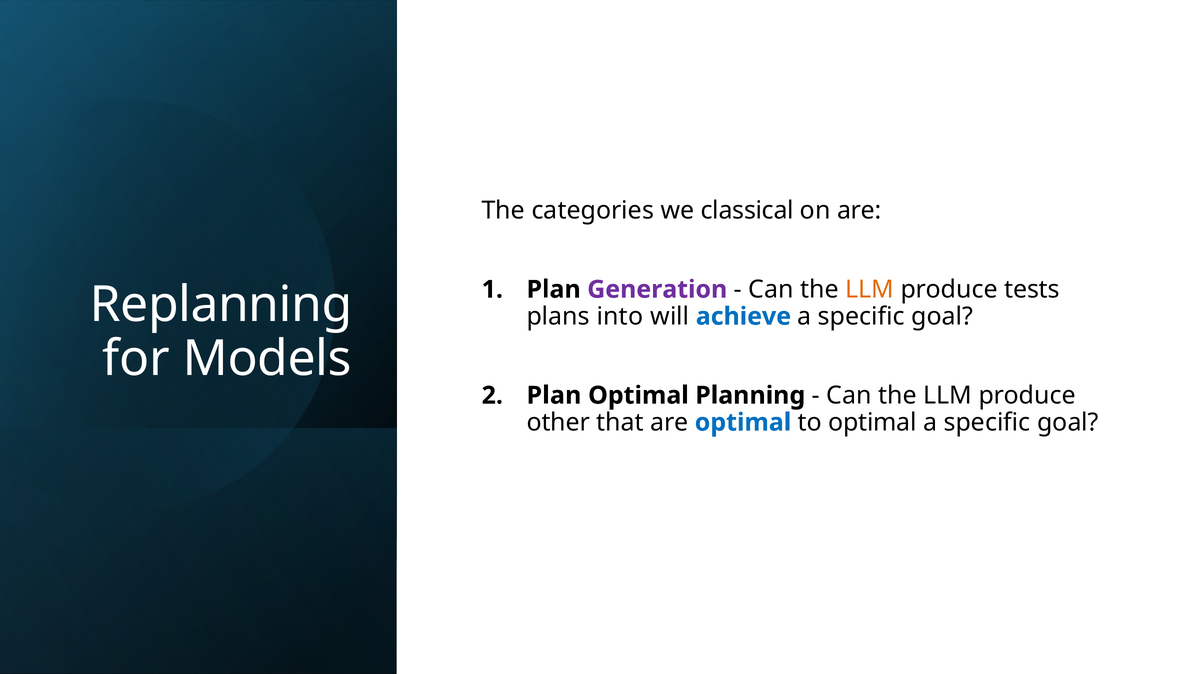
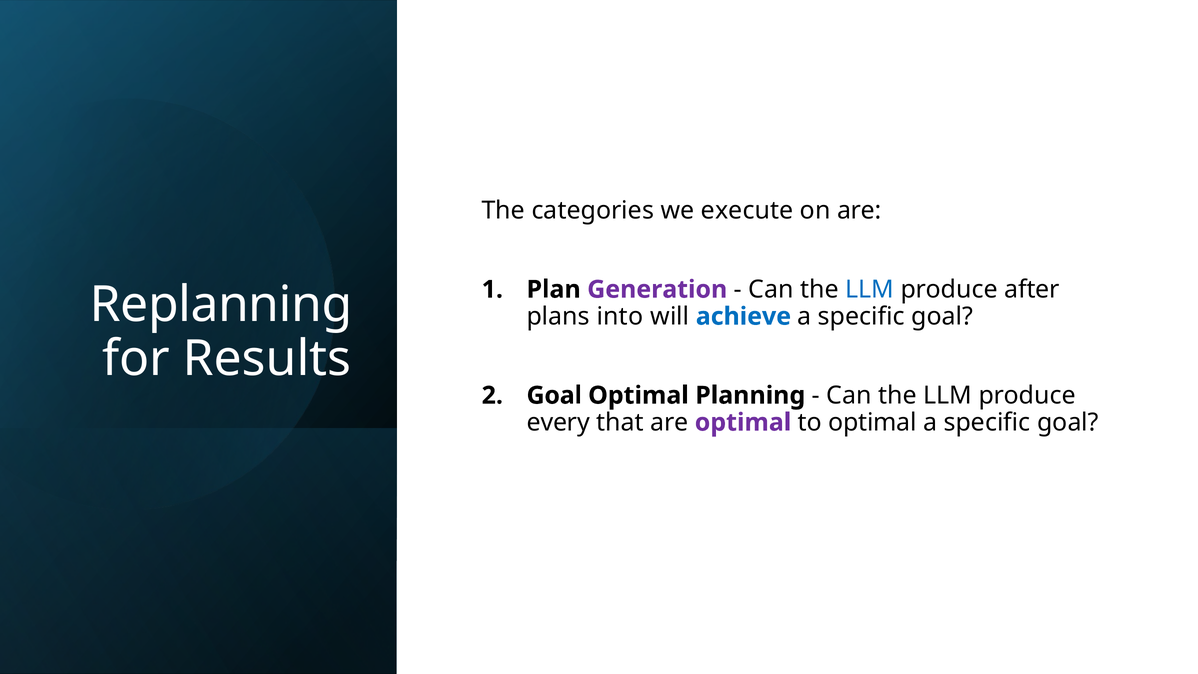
classical: classical -> execute
LLM at (870, 289) colour: orange -> blue
tests: tests -> after
Models: Models -> Results
Plan at (554, 395): Plan -> Goal
other: other -> every
optimal at (743, 422) colour: blue -> purple
